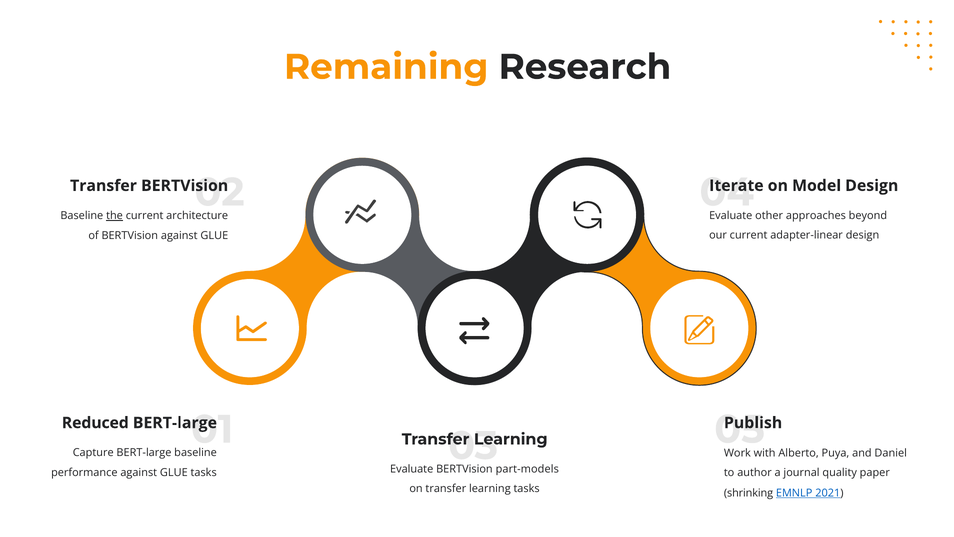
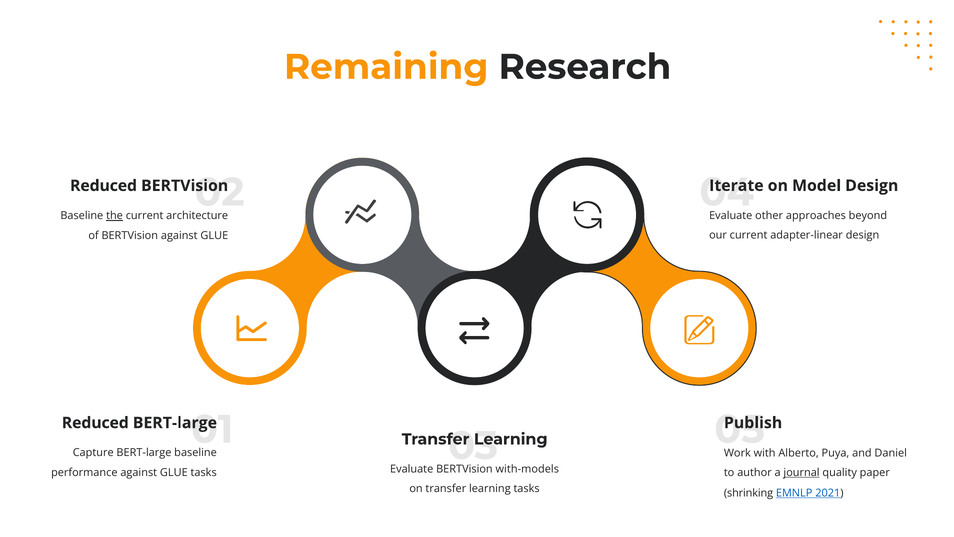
Transfer at (103, 186): Transfer -> Reduced
part-models: part-models -> with-models
journal underline: none -> present
